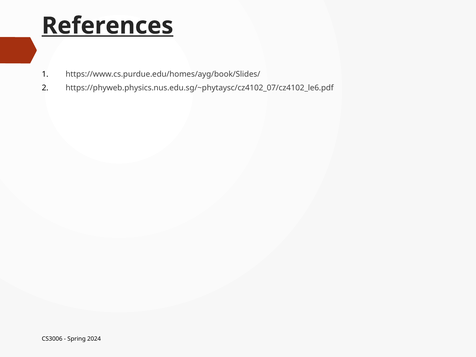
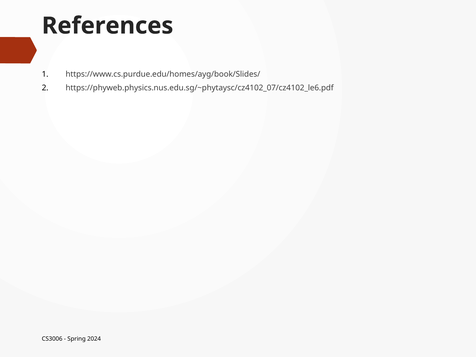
References underline: present -> none
